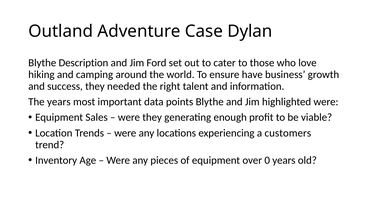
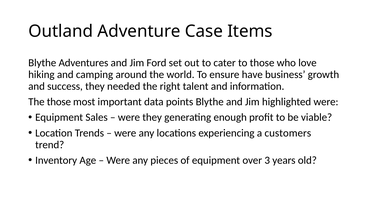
Dylan: Dylan -> Items
Description: Description -> Adventures
The years: years -> those
0: 0 -> 3
